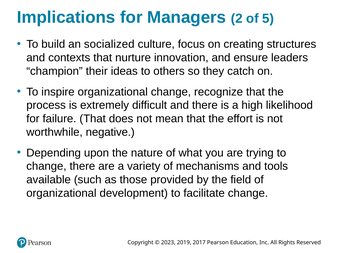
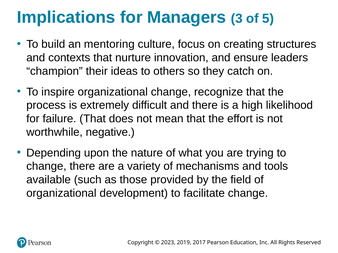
2: 2 -> 3
socialized: socialized -> mentoring
